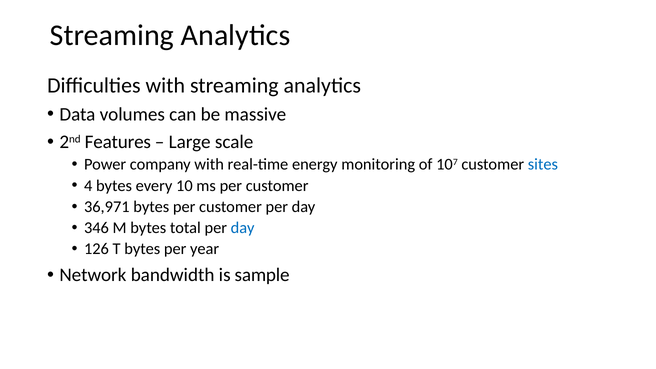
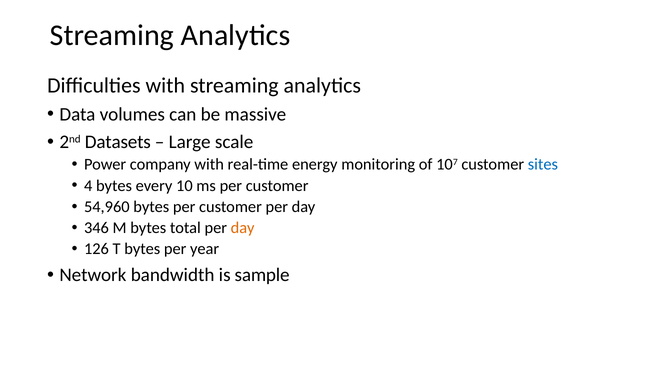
Features: Features -> Datasets
36,971: 36,971 -> 54,960
day at (243, 228) colour: blue -> orange
